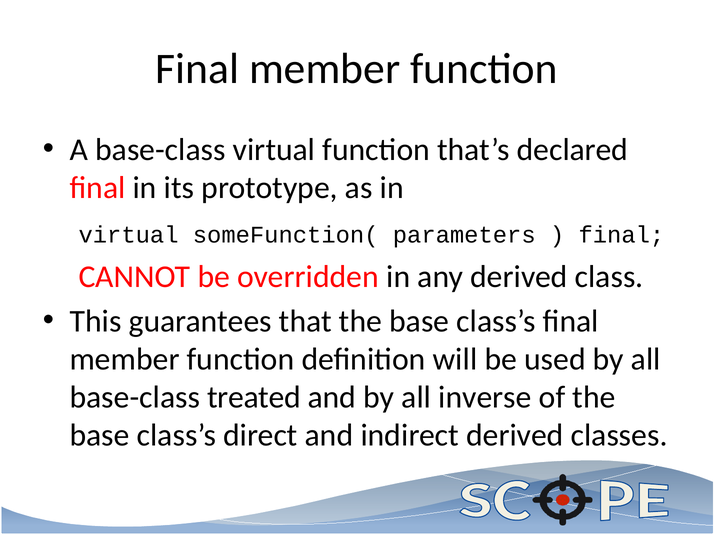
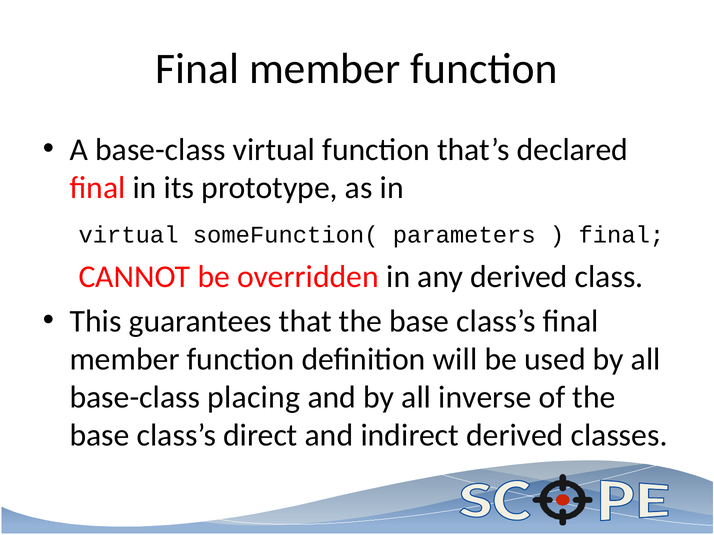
treated: treated -> placing
